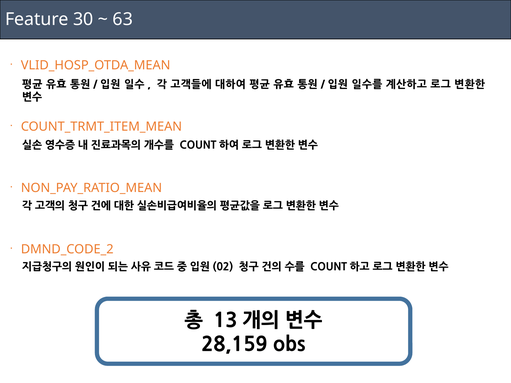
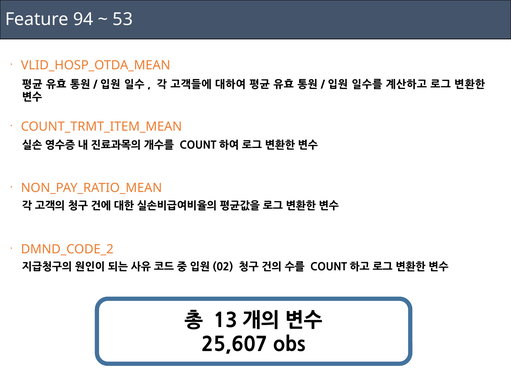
30: 30 -> 94
63: 63 -> 53
28,159: 28,159 -> 25,607
